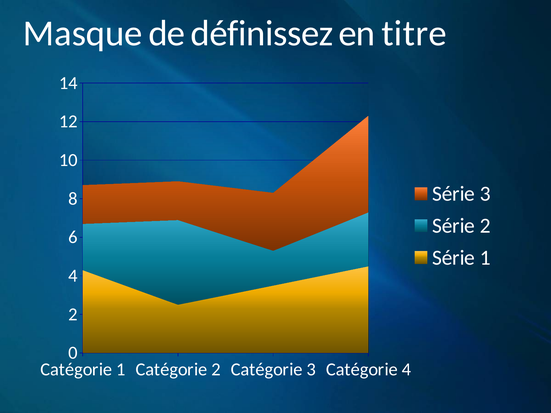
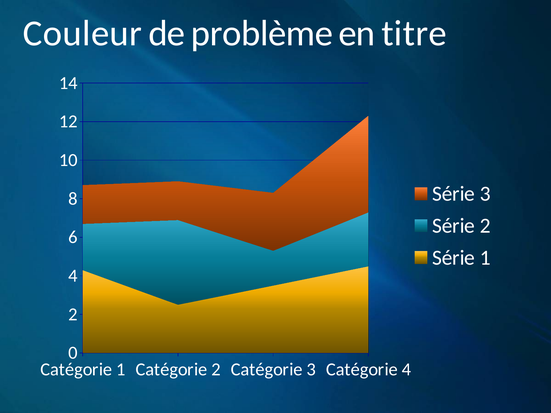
Masque: Masque -> Couleur
définissez: définissez -> problème
